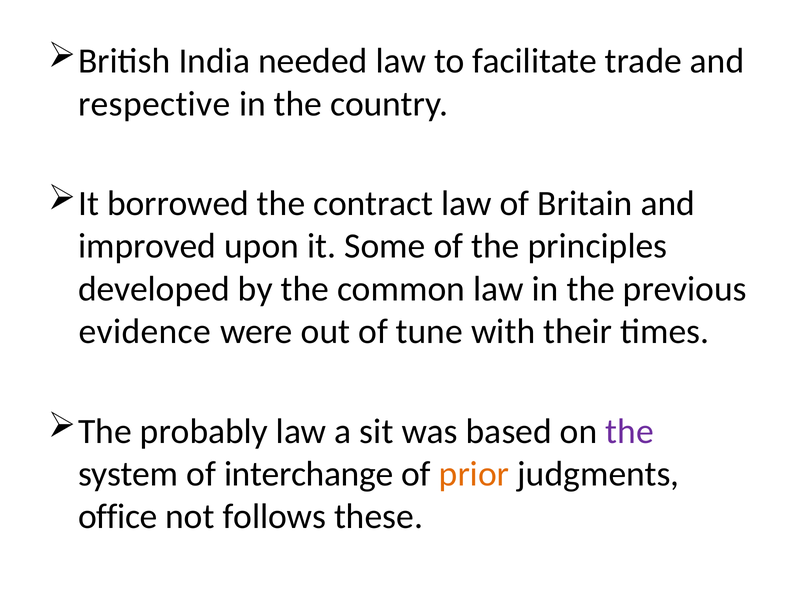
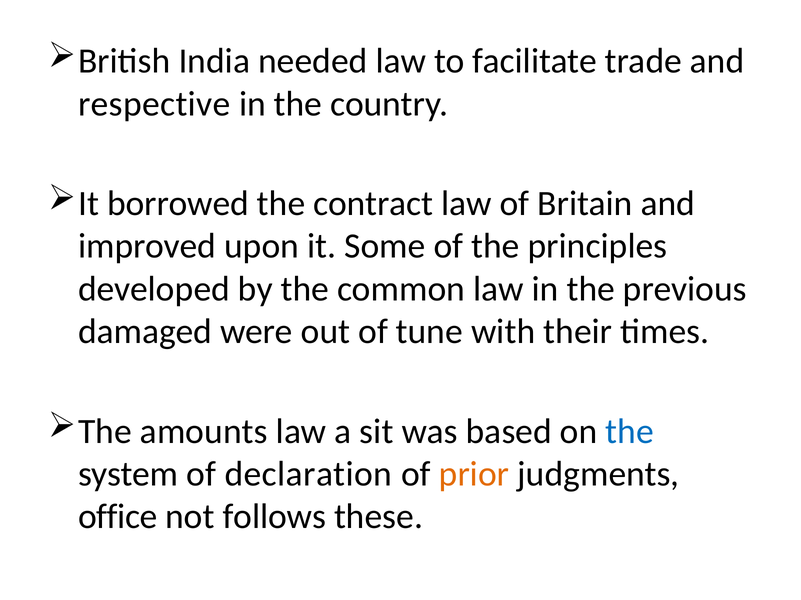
evidence: evidence -> damaged
probably: probably -> amounts
the at (630, 432) colour: purple -> blue
interchange: interchange -> declaration
